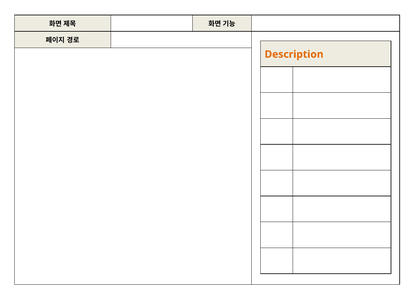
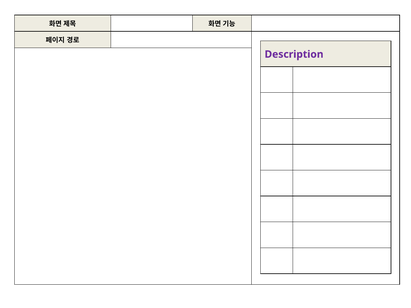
Description colour: orange -> purple
